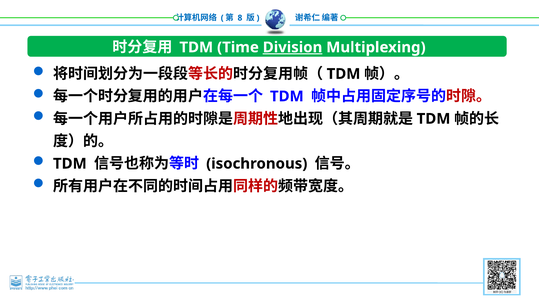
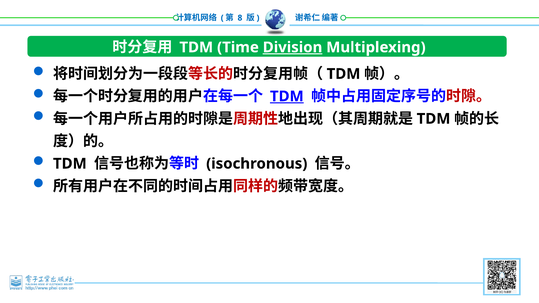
TDM at (287, 96) underline: none -> present
